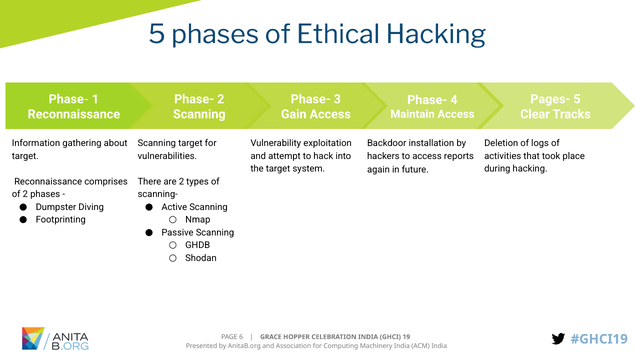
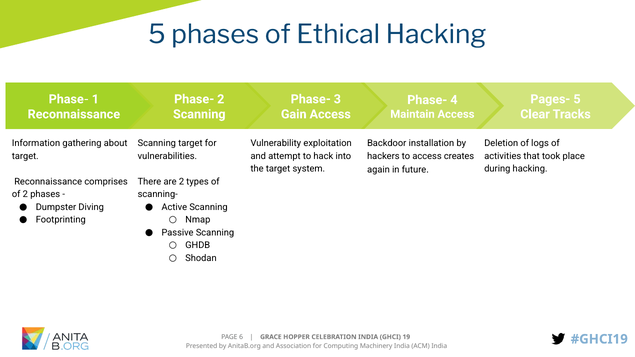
reports: reports -> creates
